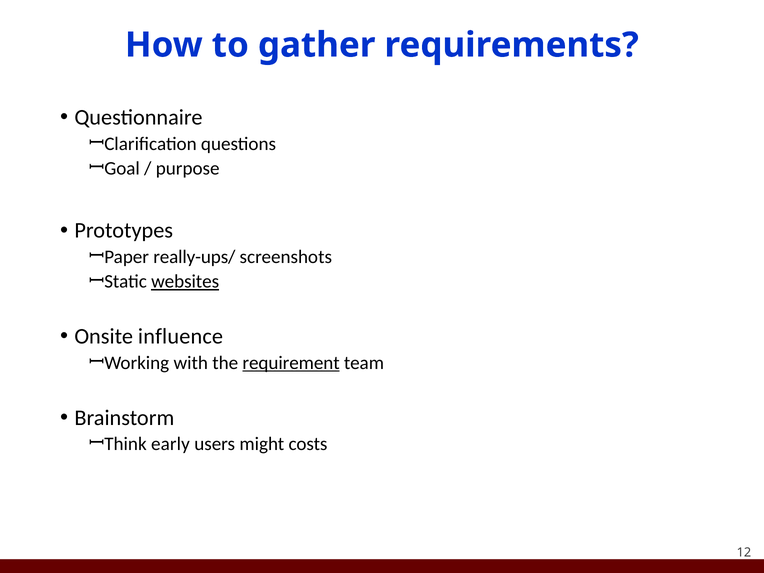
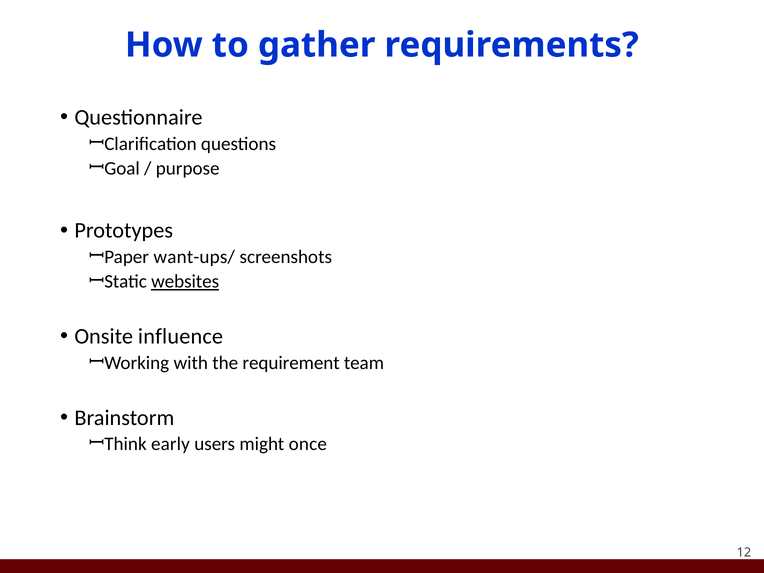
really-ups/: really-ups/ -> want-ups/
requirement underline: present -> none
costs: costs -> once
